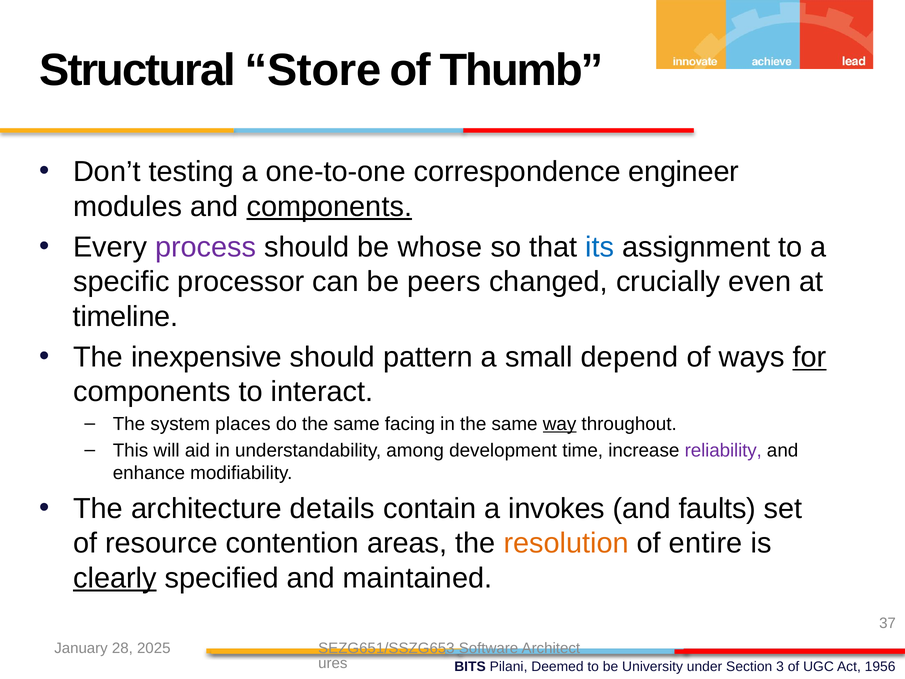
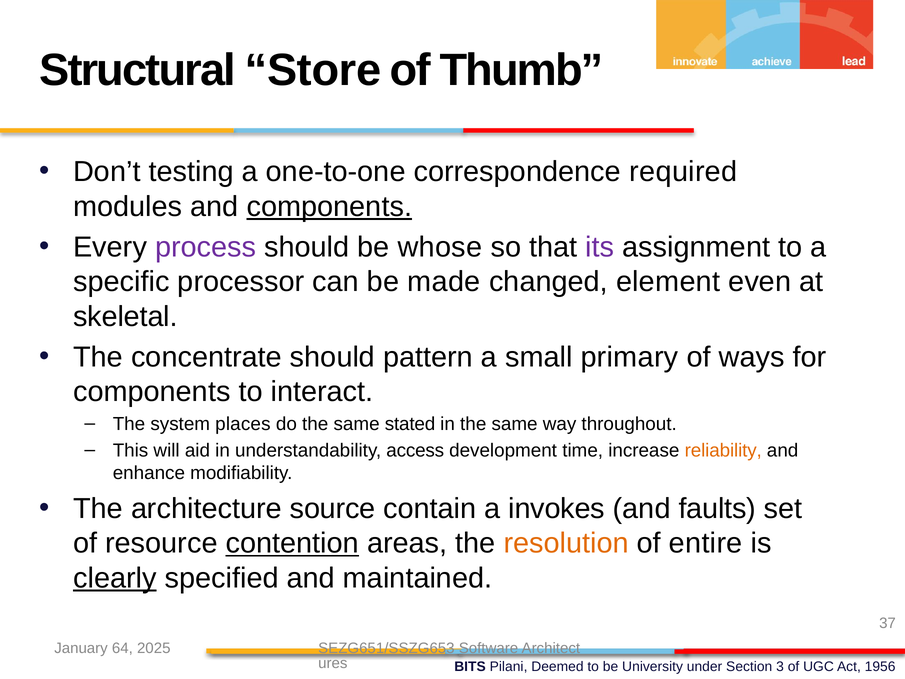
engineer: engineer -> required
its colour: blue -> purple
peers: peers -> made
crucially: crucially -> element
timeline: timeline -> skeletal
inexpensive: inexpensive -> concentrate
depend: depend -> primary
for underline: present -> none
facing: facing -> stated
way underline: present -> none
among: among -> access
reliability colour: purple -> orange
details: details -> source
contention underline: none -> present
28: 28 -> 64
